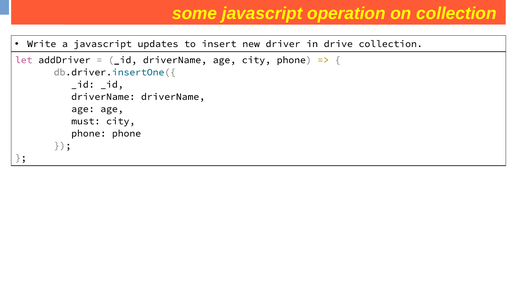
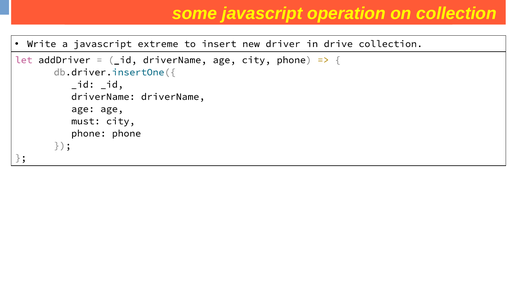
updates: updates -> extreme
